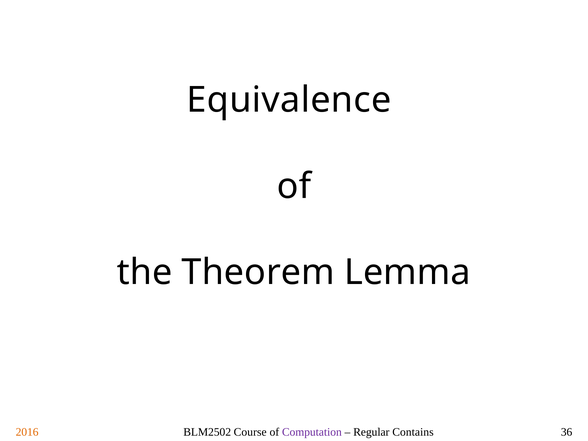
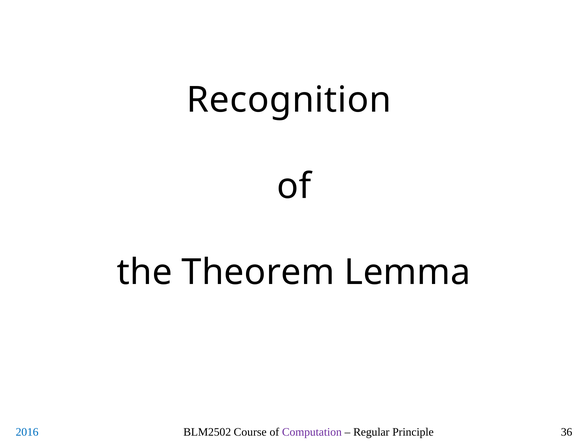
Equivalence: Equivalence -> Recognition
2016 colour: orange -> blue
Contains: Contains -> Principle
